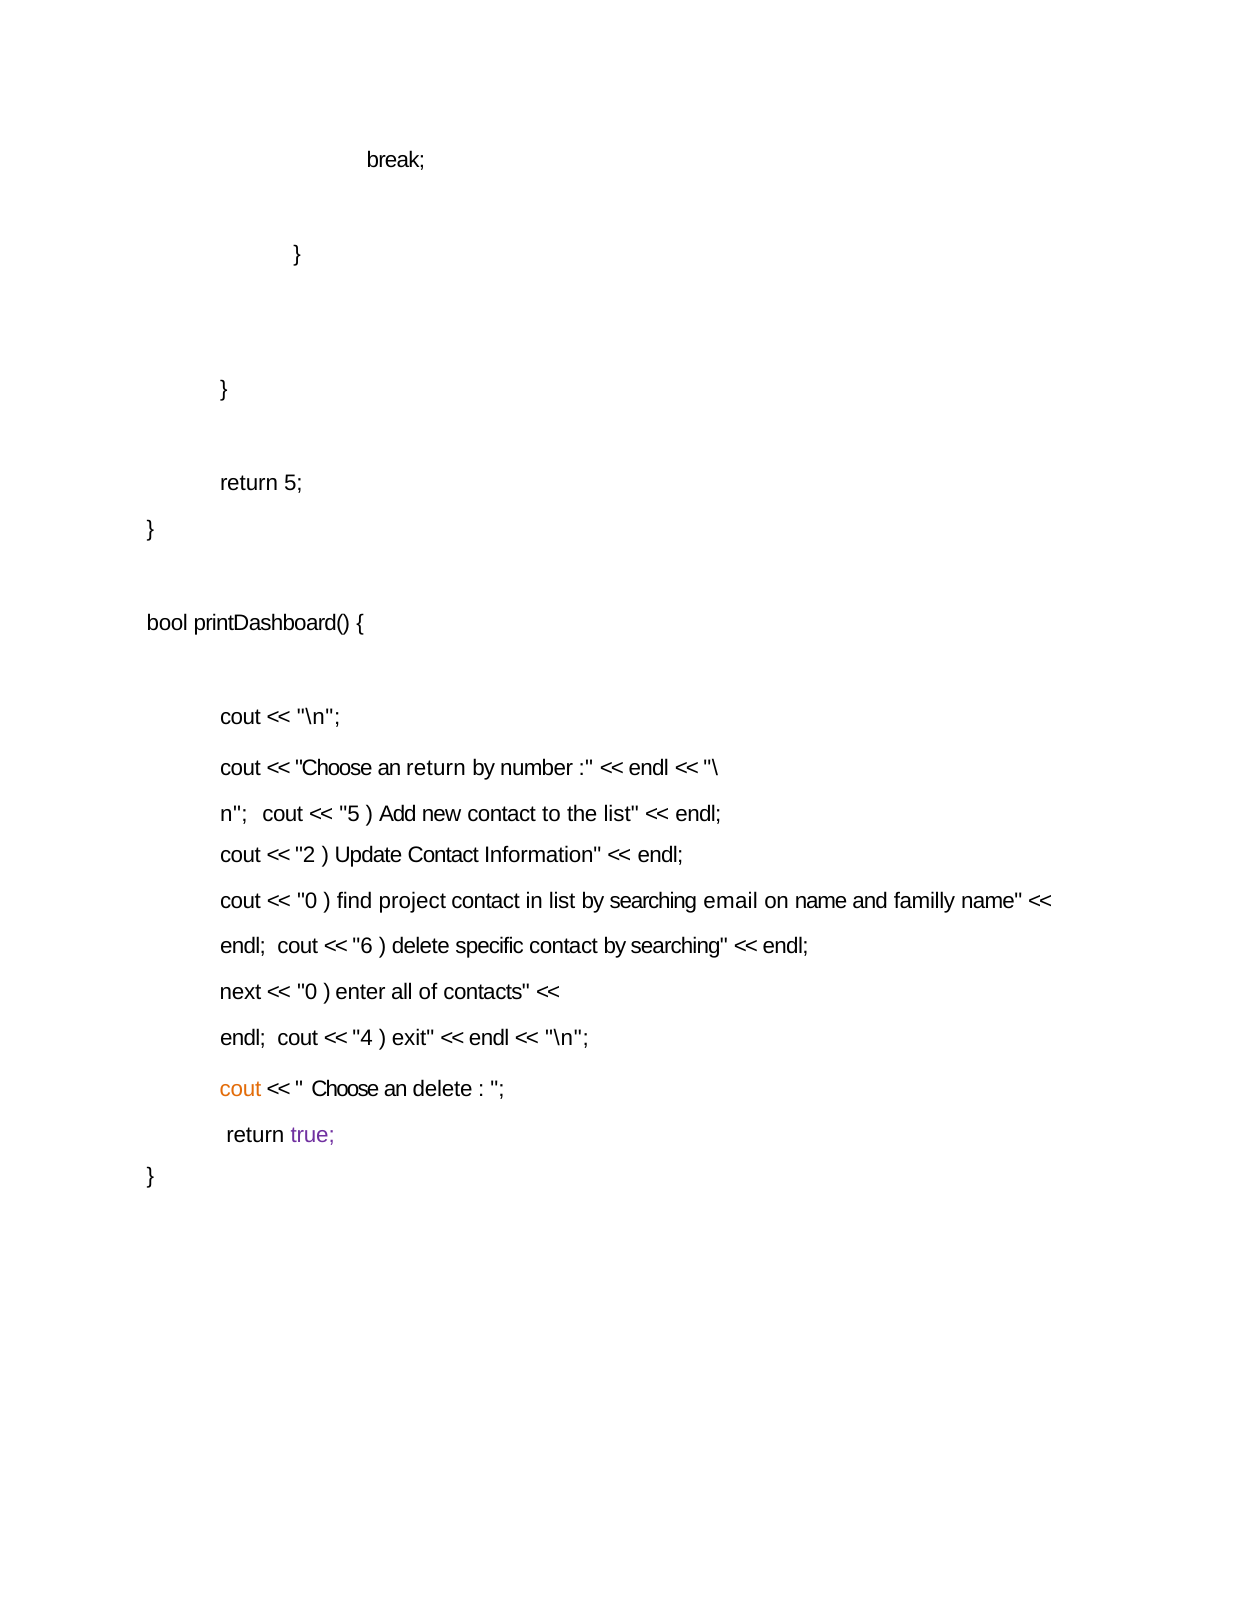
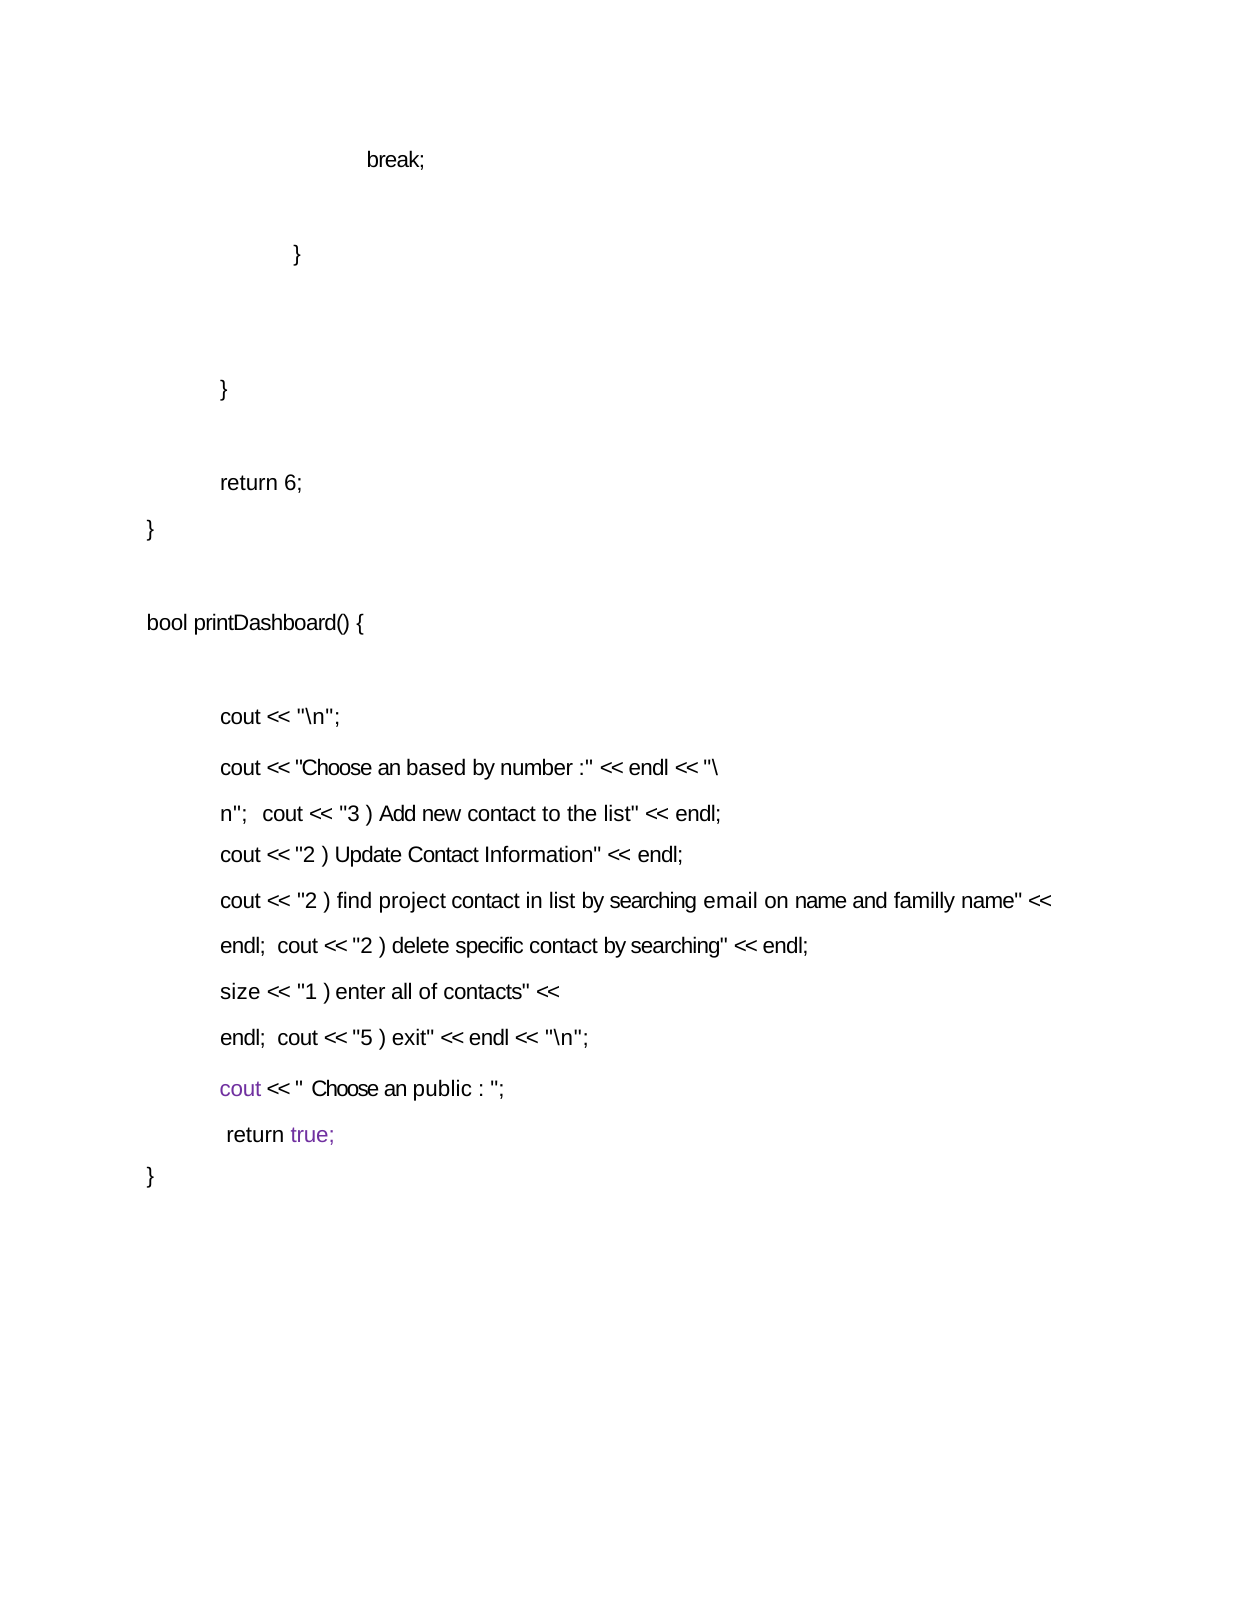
return 5: 5 -> 6
an return: return -> based
5 at (350, 814): 5 -> 3
0 at (307, 901): 0 -> 2
6 at (363, 946): 6 -> 2
next: next -> size
0 at (307, 992): 0 -> 1
4: 4 -> 5
cout at (241, 1089) colour: orange -> purple
an delete: delete -> public
